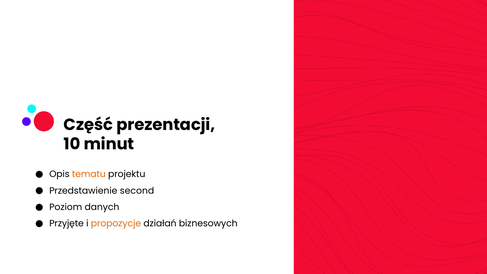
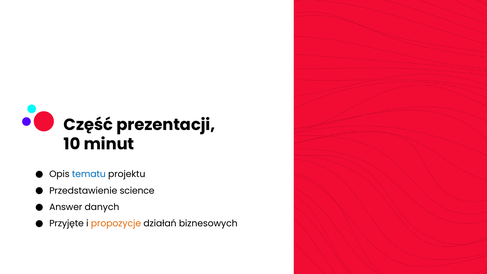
tematu colour: orange -> blue
second: second -> science
Poziom: Poziom -> Answer
